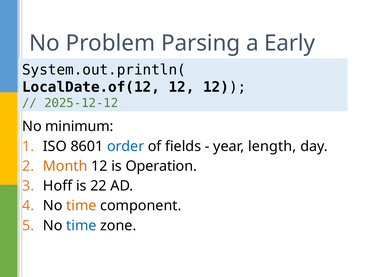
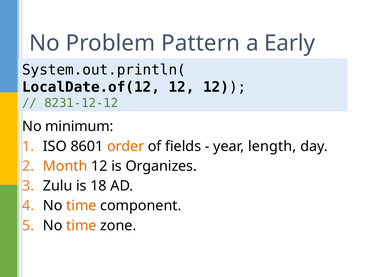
Parsing: Parsing -> Pattern
2025-12-12: 2025-12-12 -> 8231-12-12
order colour: blue -> orange
Operation: Operation -> Organizes
Hoff: Hoff -> Zulu
22: 22 -> 18
time at (81, 225) colour: blue -> orange
